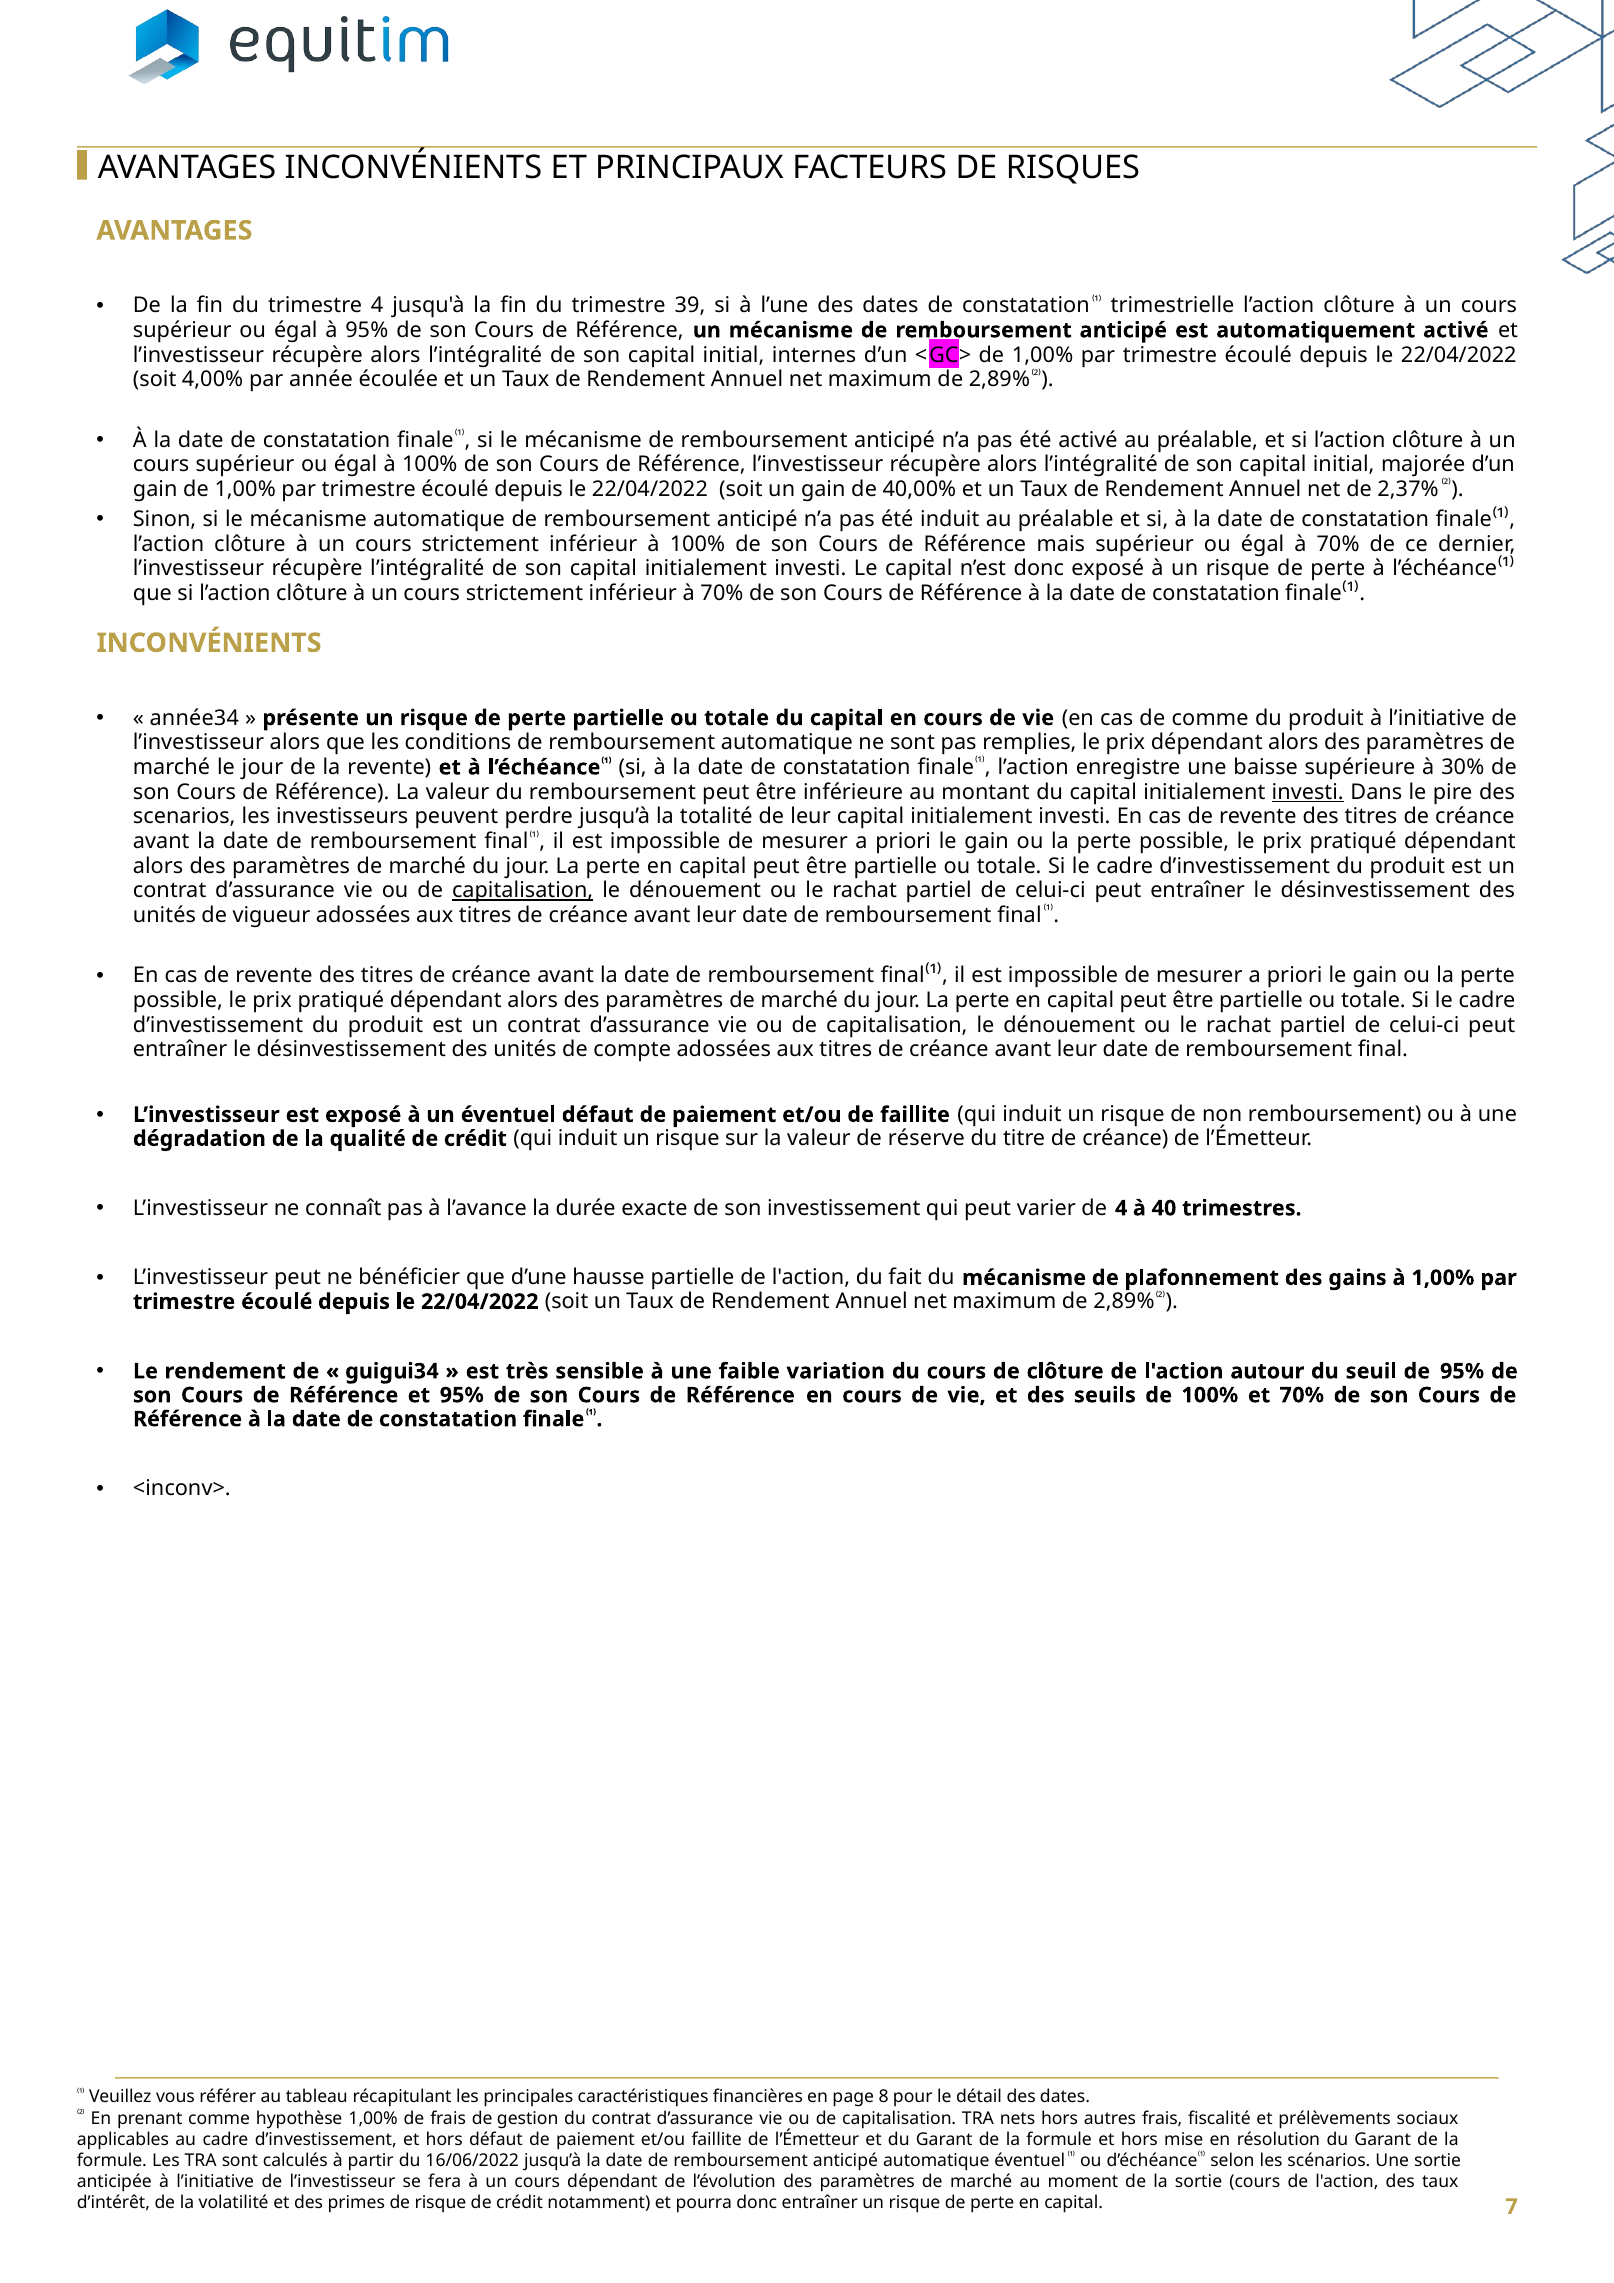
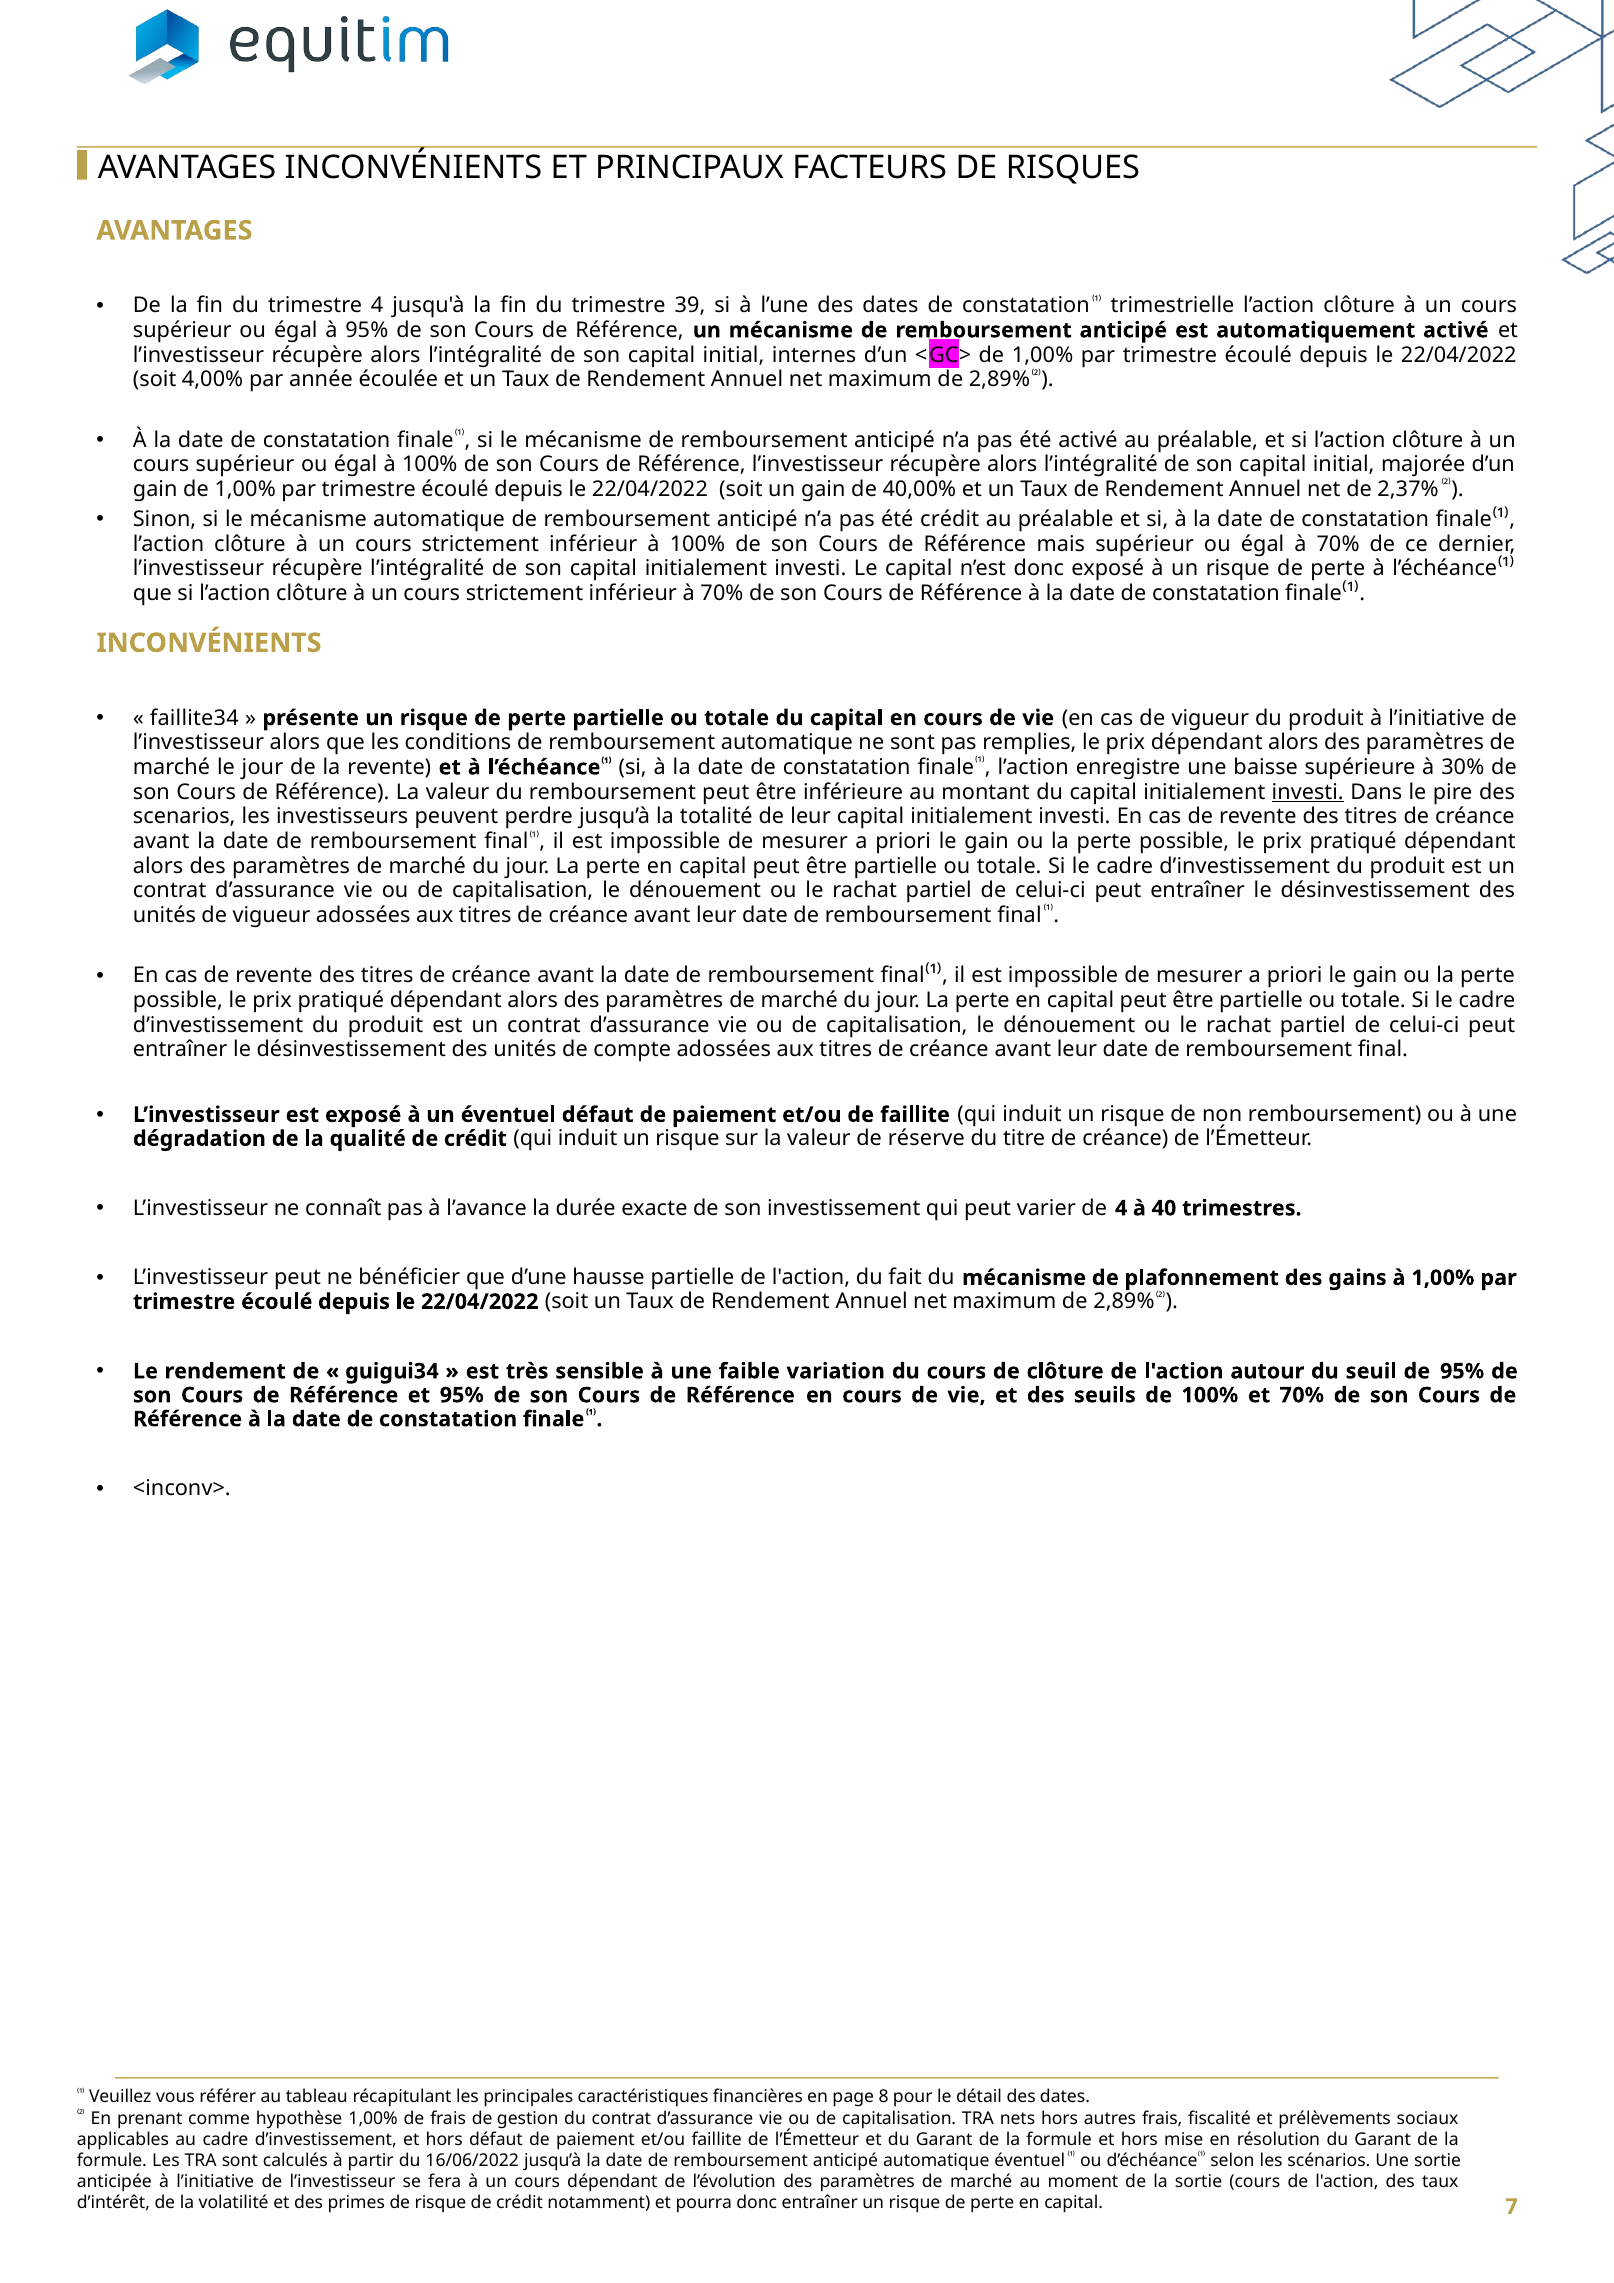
été induit: induit -> crédit
année34: année34 -> faillite34
cas de comme: comme -> vigueur
capitalisation at (523, 891) underline: present -> none
